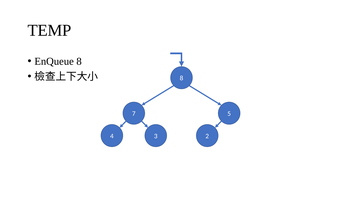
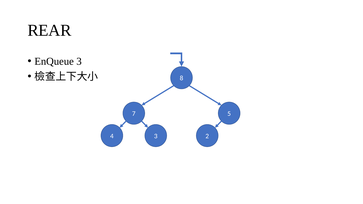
TEMP: TEMP -> REAR
EnQueue 8: 8 -> 3
